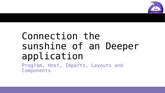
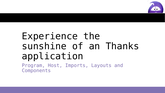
Connection: Connection -> Experience
Deeper: Deeper -> Thanks
